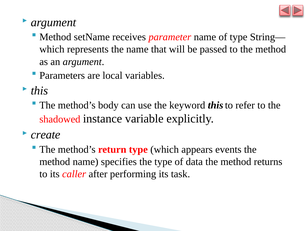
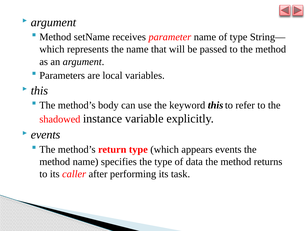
create at (46, 135): create -> events
